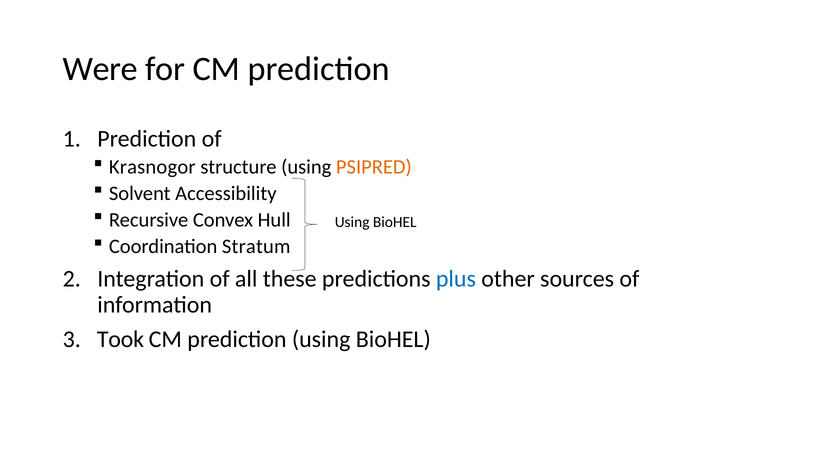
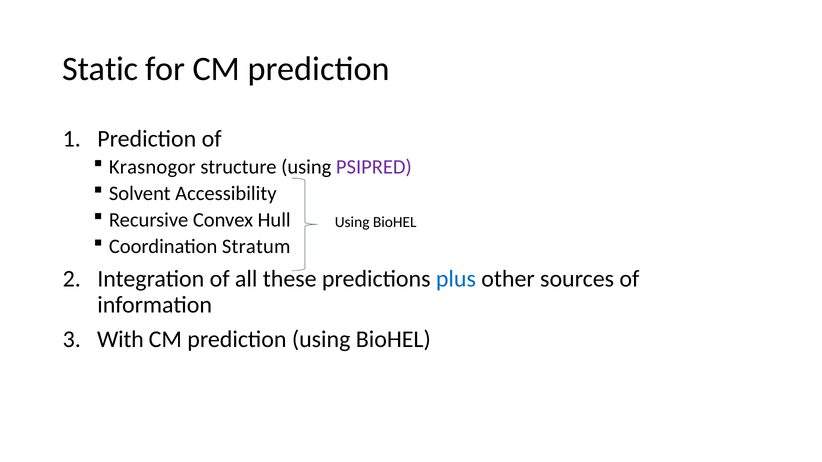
Were: Were -> Static
PSIPRED colour: orange -> purple
Took: Took -> With
